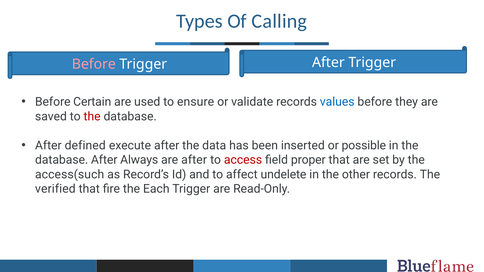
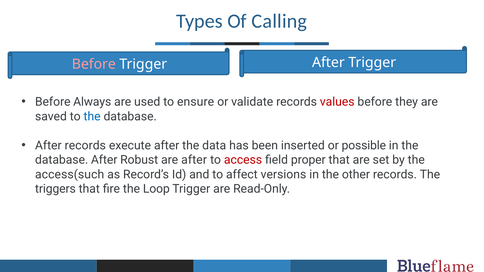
Certain: Certain -> Always
values colour: blue -> red
the at (92, 117) colour: red -> blue
After defined: defined -> records
Always: Always -> Robust
undelete: undelete -> versions
verified: verified -> triggers
Each: Each -> Loop
